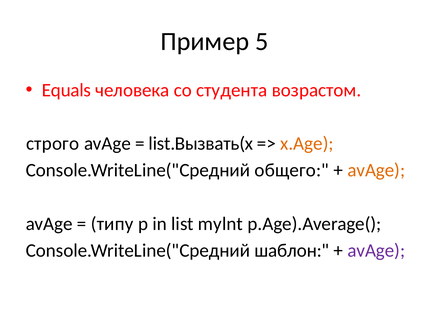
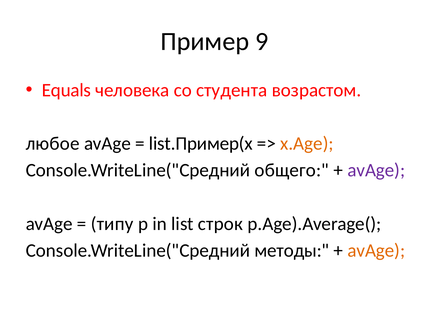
5: 5 -> 9
строго: строго -> любое
list.Вызвать(x: list.Вызвать(x -> list.Пример(x
avAge at (376, 170) colour: orange -> purple
mylnt: mylnt -> строк
шаблон: шаблон -> методы
avAge at (376, 250) colour: purple -> orange
